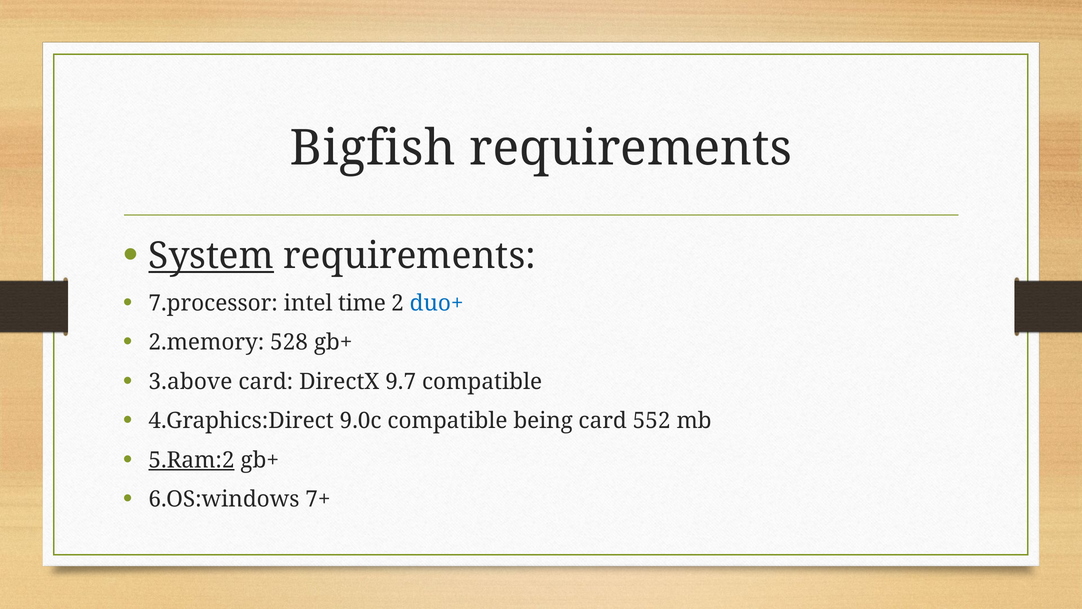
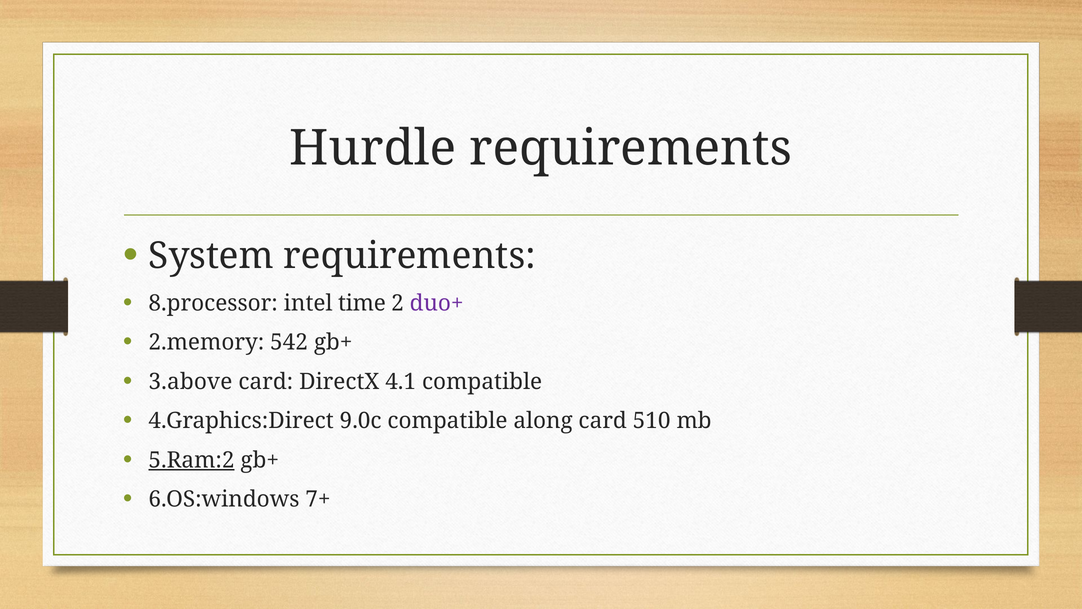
Bigfish: Bigfish -> Hurdle
System underline: present -> none
7.processor: 7.processor -> 8.processor
duo+ colour: blue -> purple
528: 528 -> 542
9.7: 9.7 -> 4.1
being: being -> along
552: 552 -> 510
